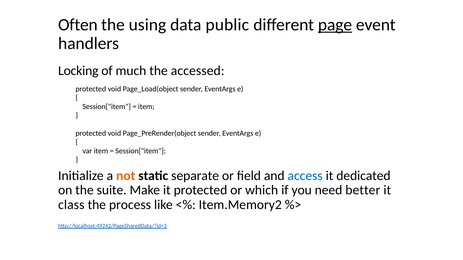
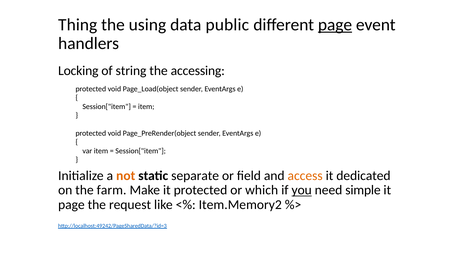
Often: Often -> Thing
much: much -> string
accessed: accessed -> accessing
access colour: blue -> orange
suite: suite -> farm
you underline: none -> present
better: better -> simple
class at (71, 205): class -> page
process: process -> request
